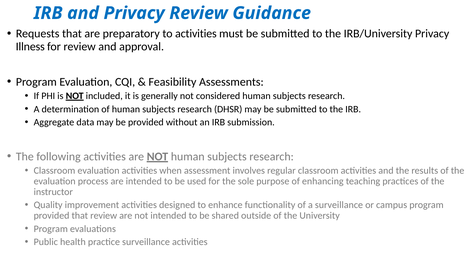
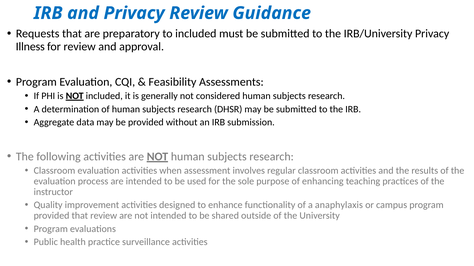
to activities: activities -> included
a surveillance: surveillance -> anaphylaxis
